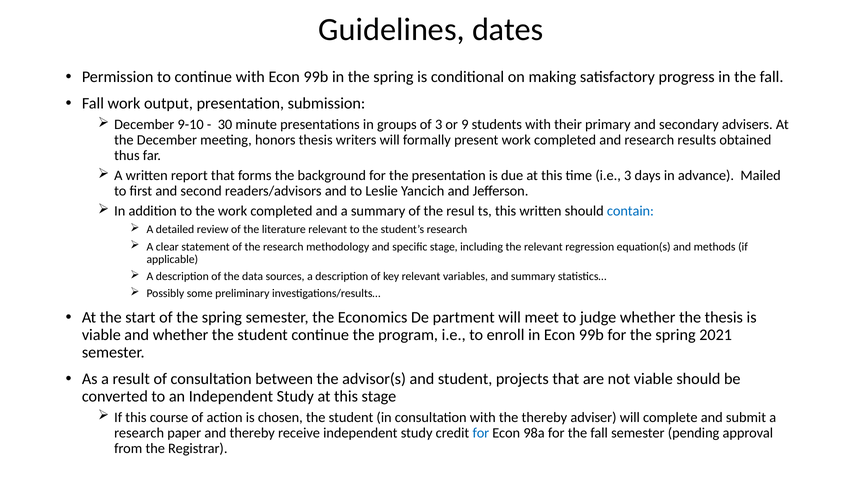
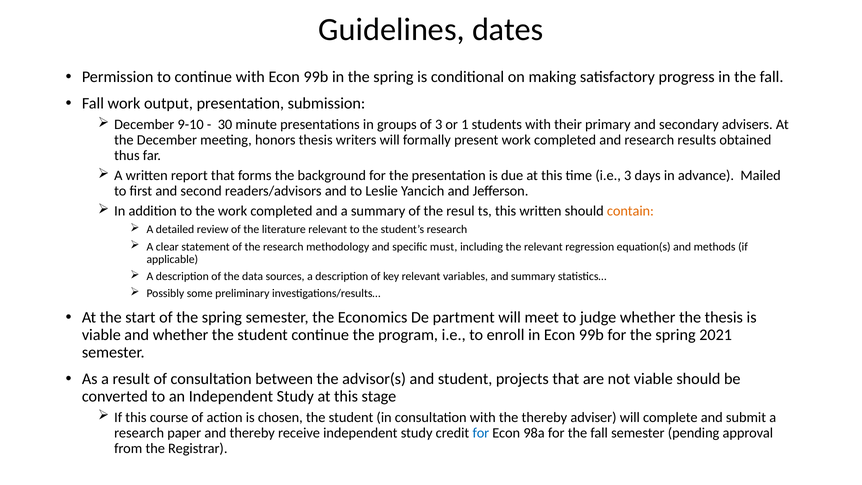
9: 9 -> 1
contain colour: blue -> orange
specific stage: stage -> must
